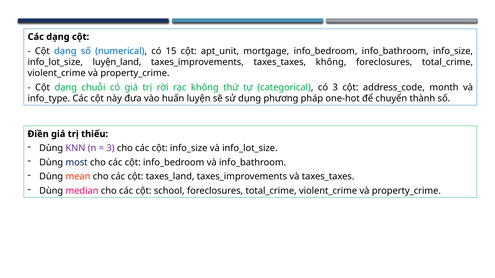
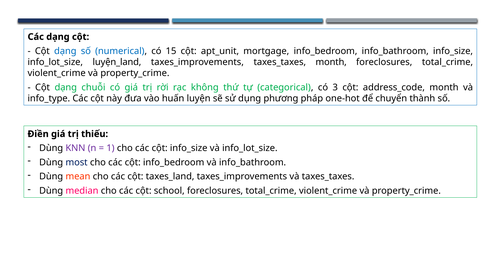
taxes_taxes không: không -> month
3 at (110, 148): 3 -> 1
